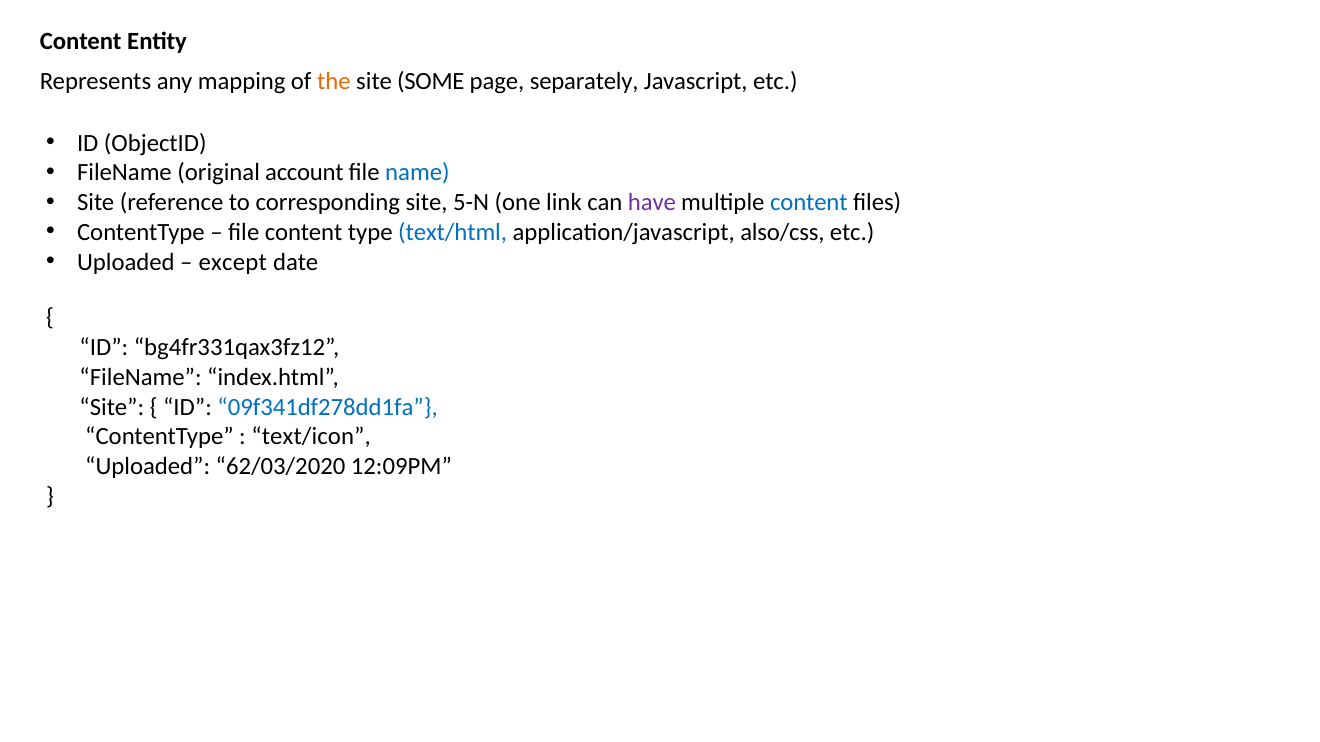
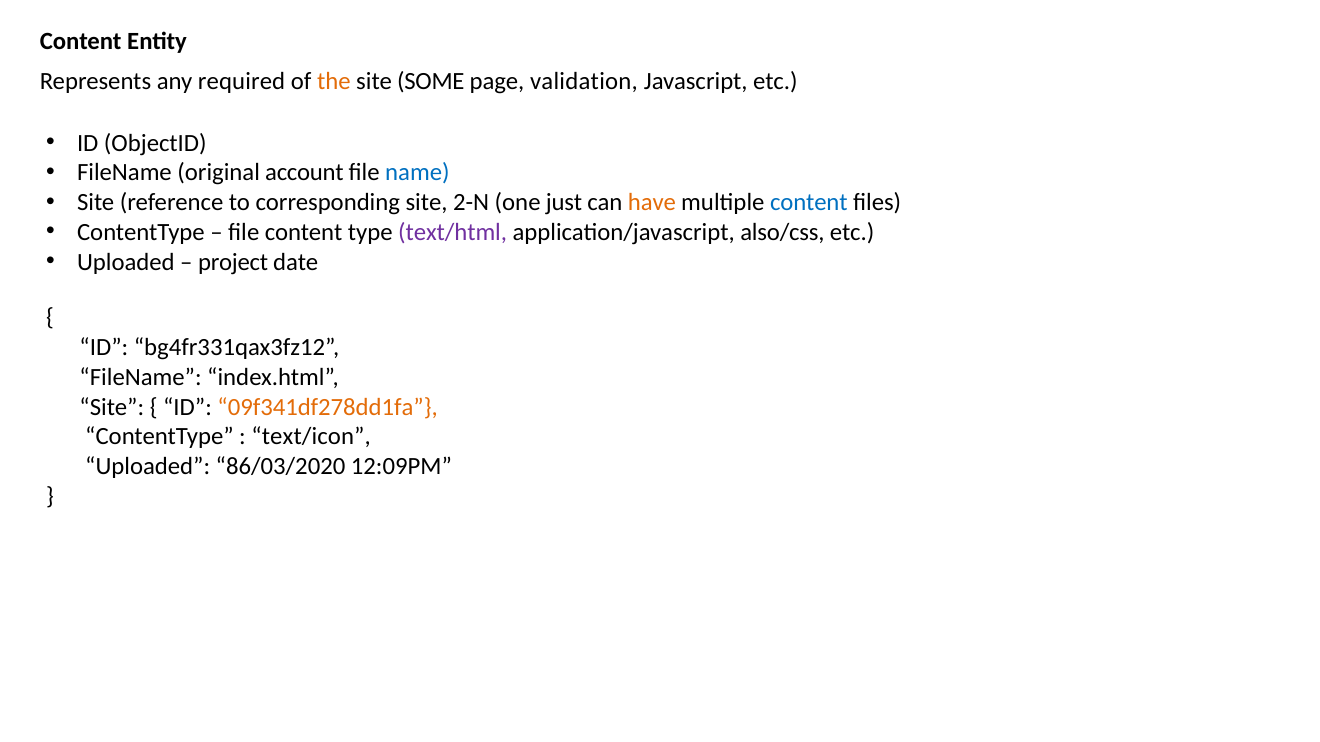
mapping: mapping -> required
separately: separately -> validation
5-N: 5-N -> 2-N
link: link -> just
have colour: purple -> orange
text/html colour: blue -> purple
except: except -> project
09f341df278dd1fa colour: blue -> orange
62/03/2020: 62/03/2020 -> 86/03/2020
